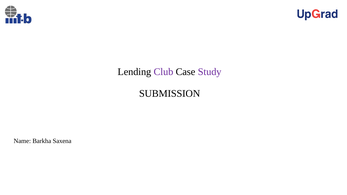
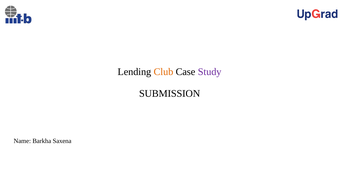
Club colour: purple -> orange
